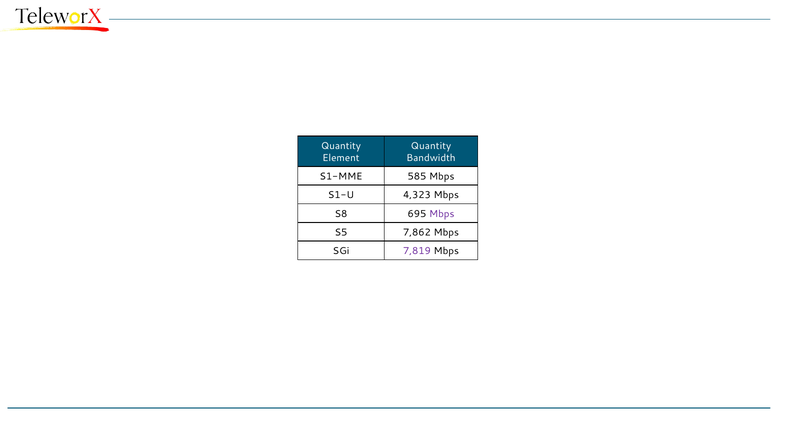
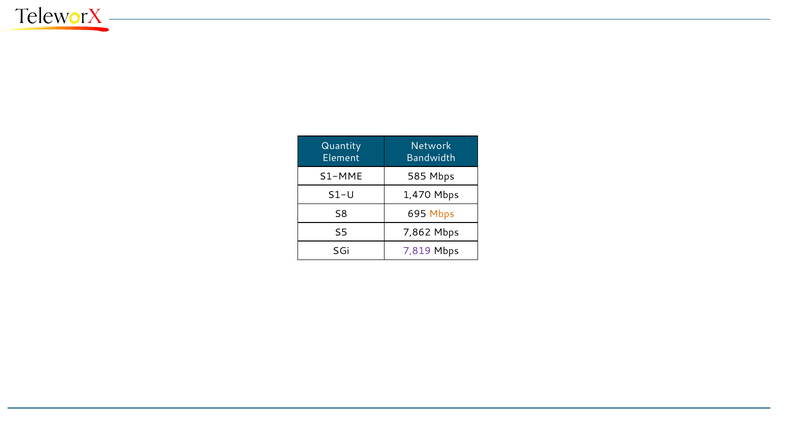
Quantity at (431, 146): Quantity -> Network
4,323: 4,323 -> 1,470
Mbps at (442, 214) colour: purple -> orange
